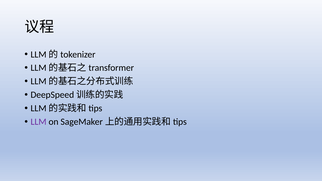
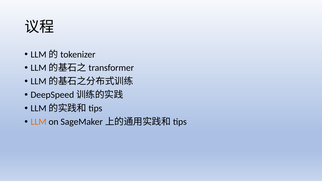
LLM colour: purple -> orange
